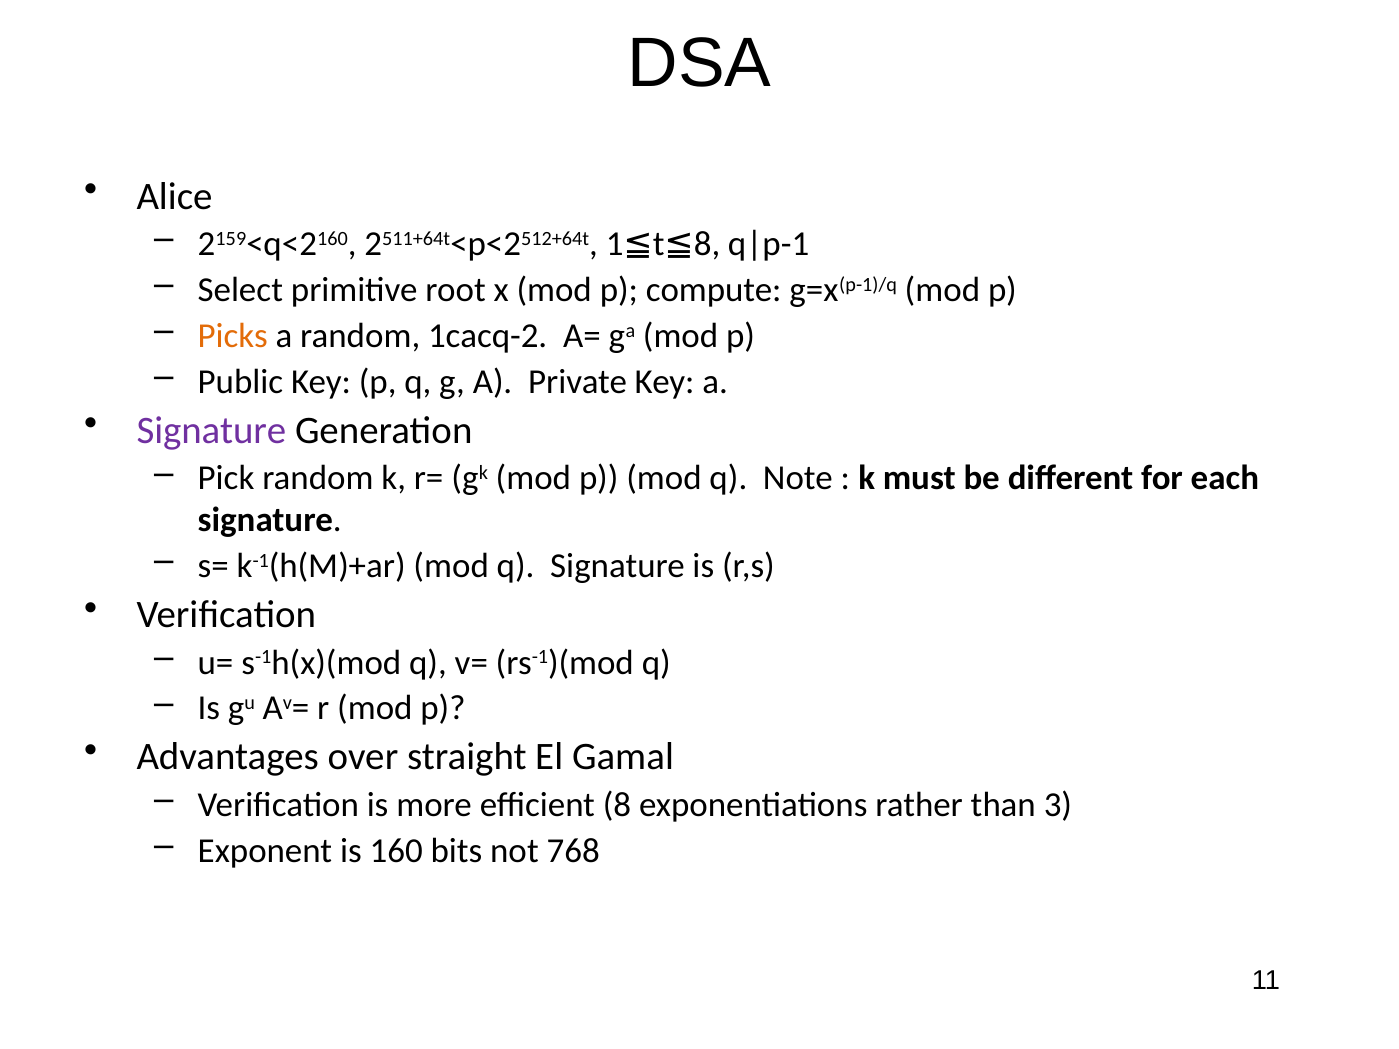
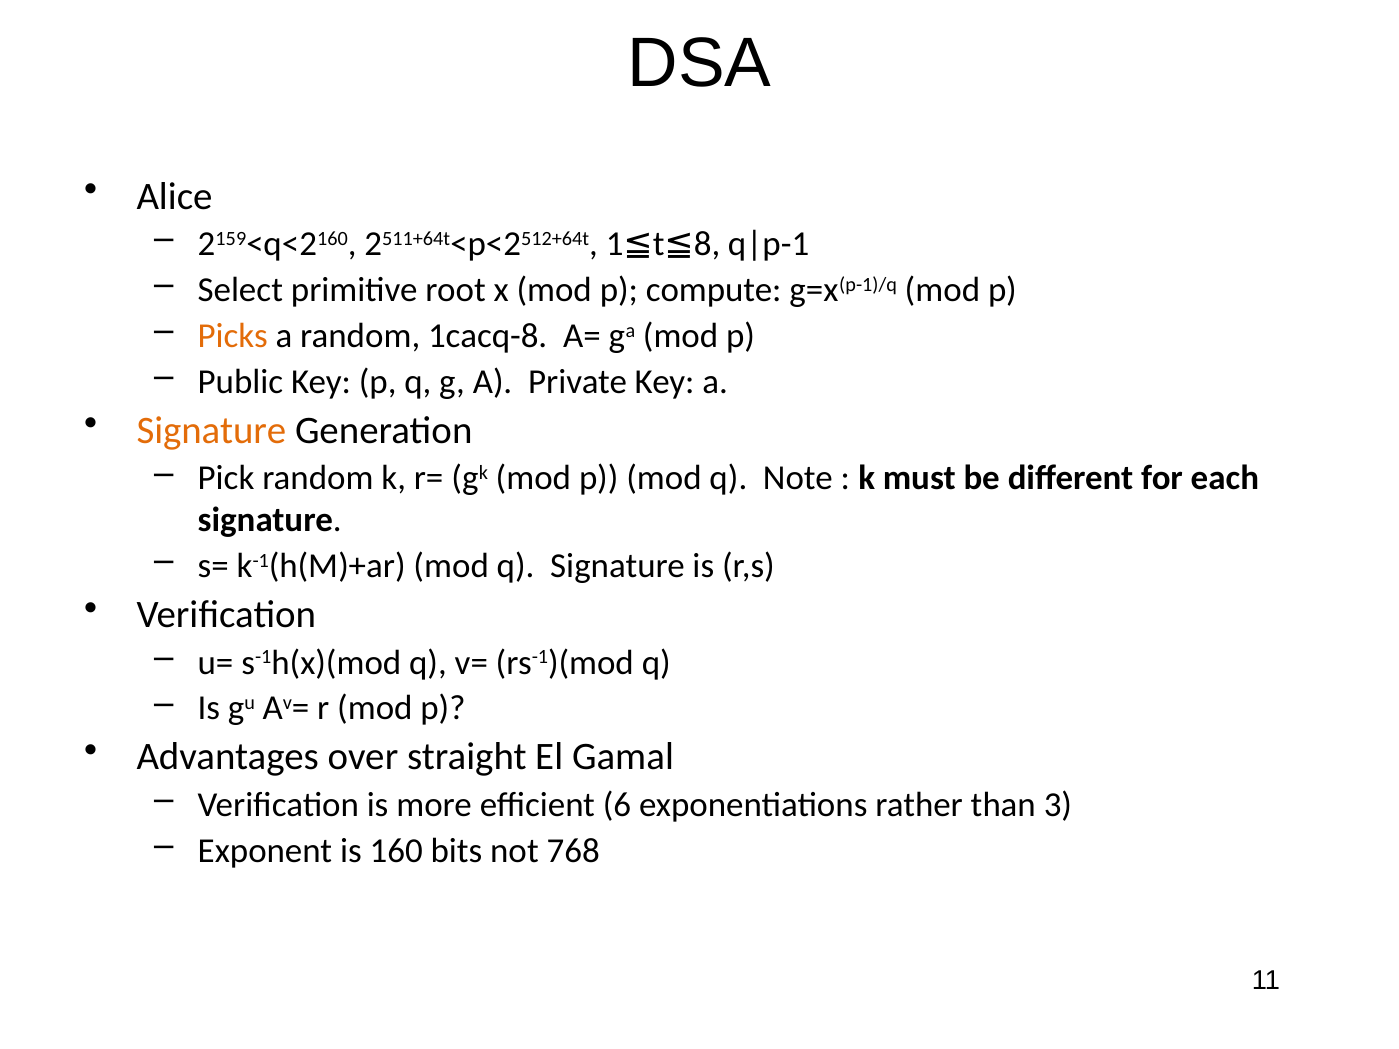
1cacq-2: 1cacq-2 -> 1cacq-8
Signature at (211, 430) colour: purple -> orange
efficient 8: 8 -> 6
